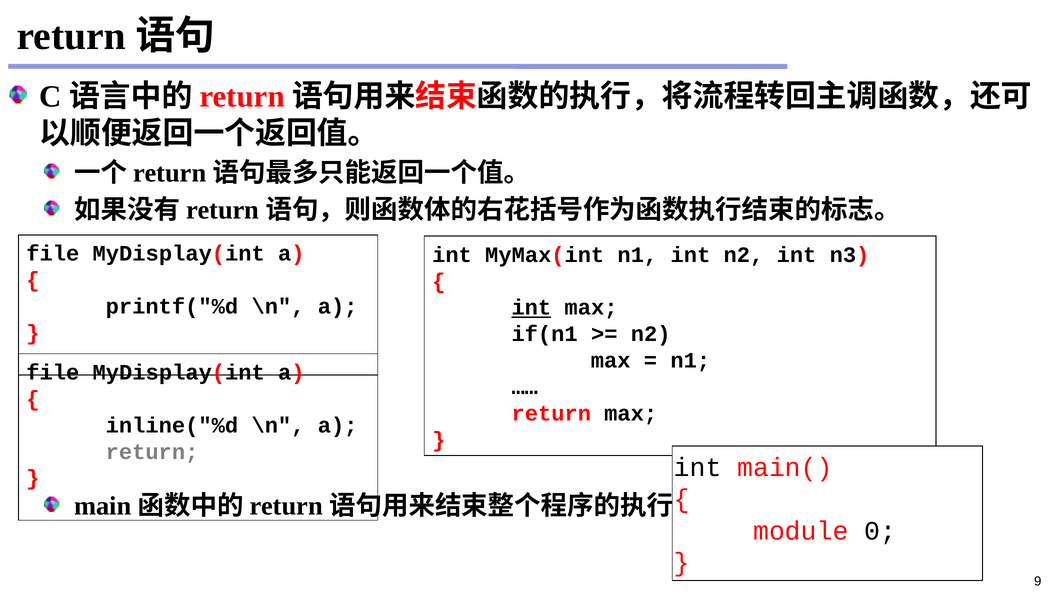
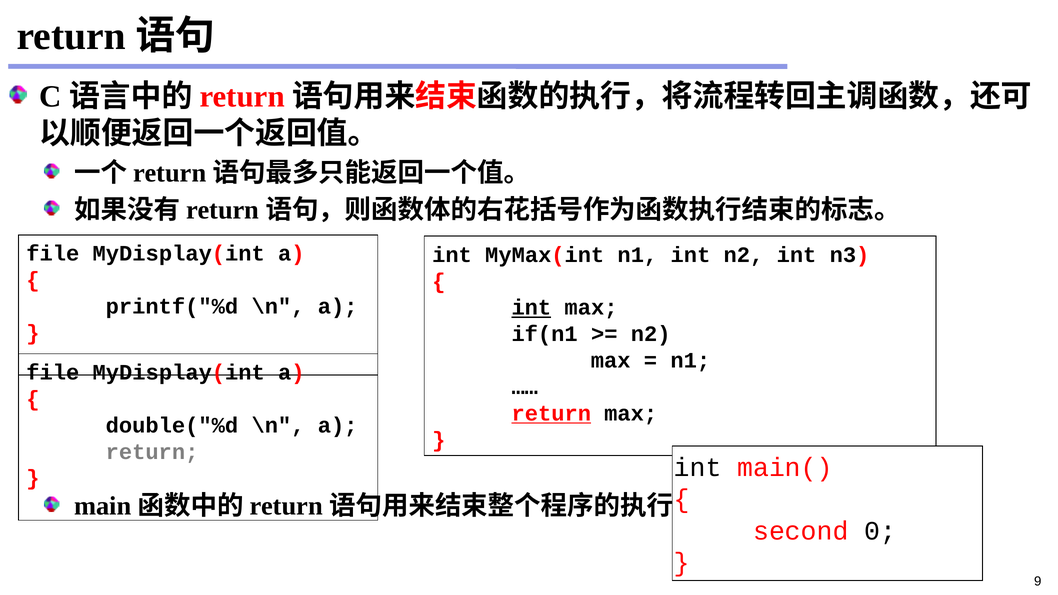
return at (551, 414) underline: none -> present
inline("%d: inline("%d -> double("%d
module: module -> second
